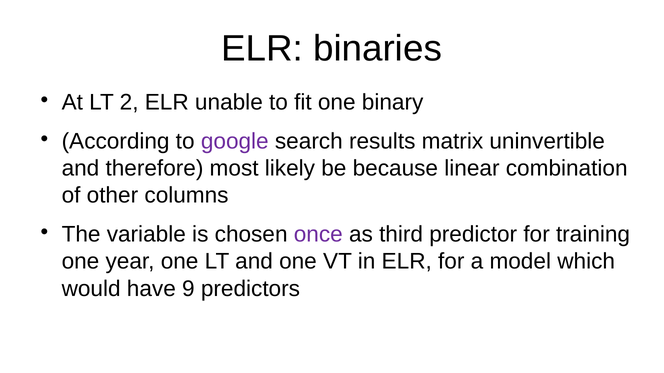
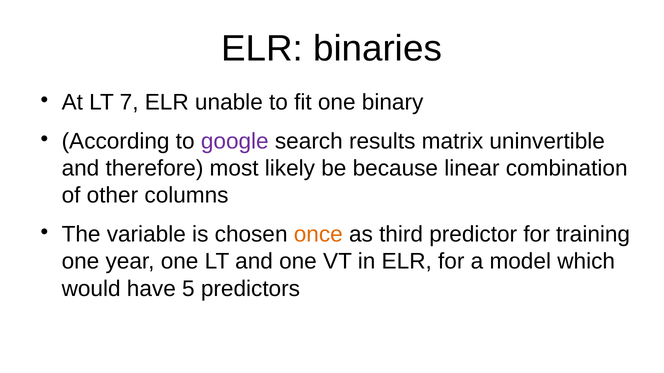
2: 2 -> 7
once colour: purple -> orange
9: 9 -> 5
